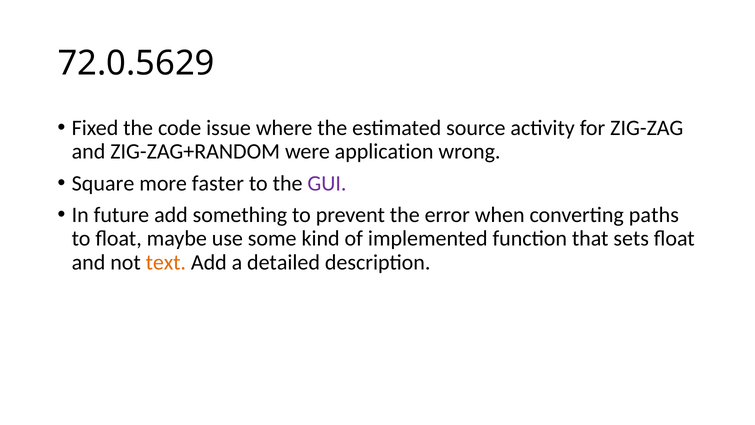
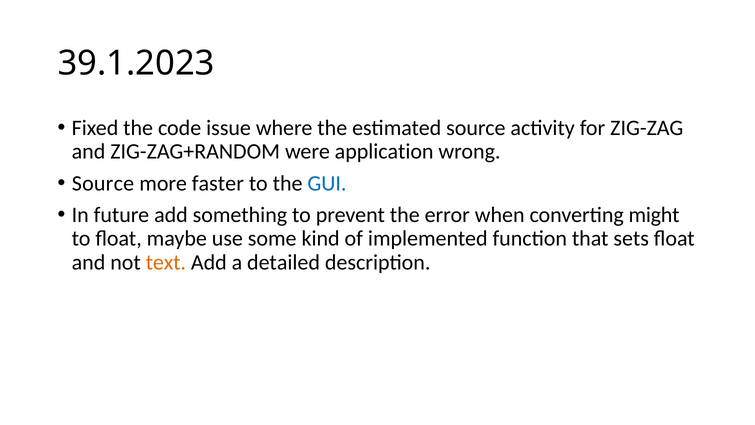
72.0.5629: 72.0.5629 -> 39.1.2023
Square at (103, 183): Square -> Source
GUI colour: purple -> blue
paths: paths -> might
